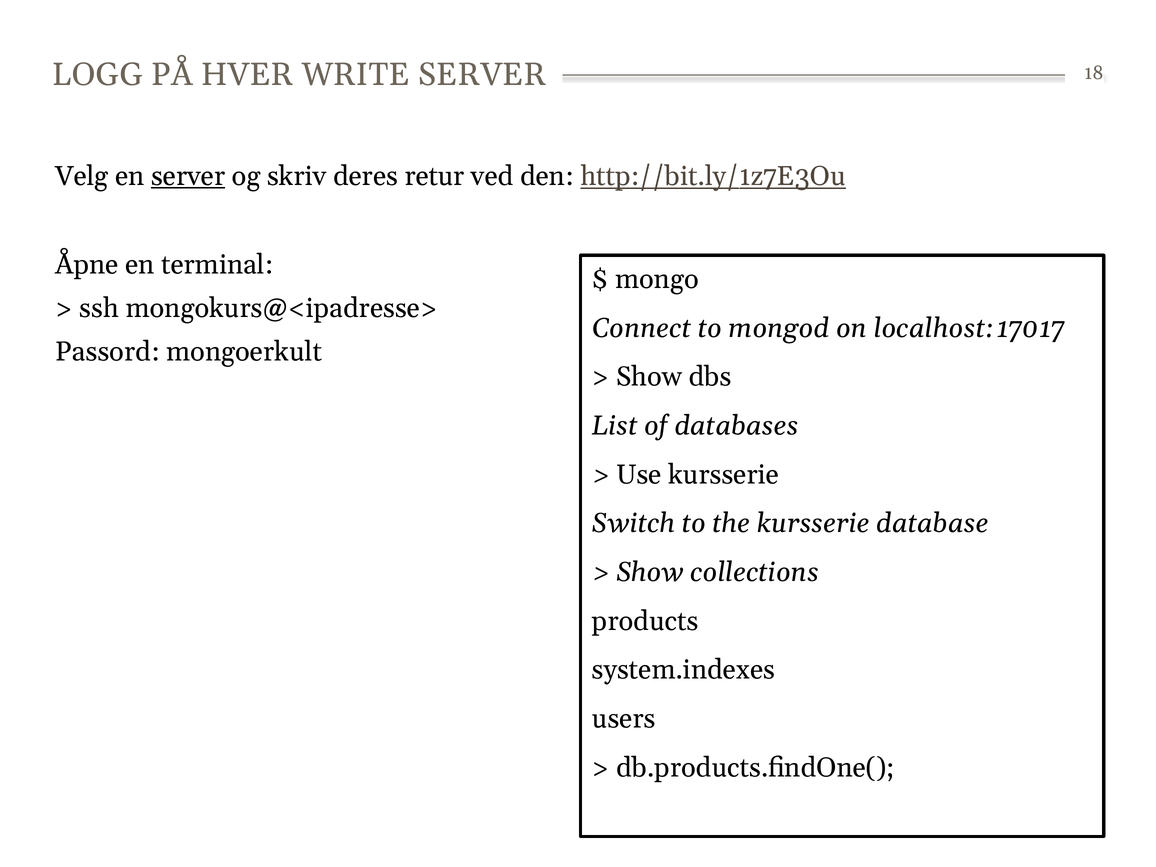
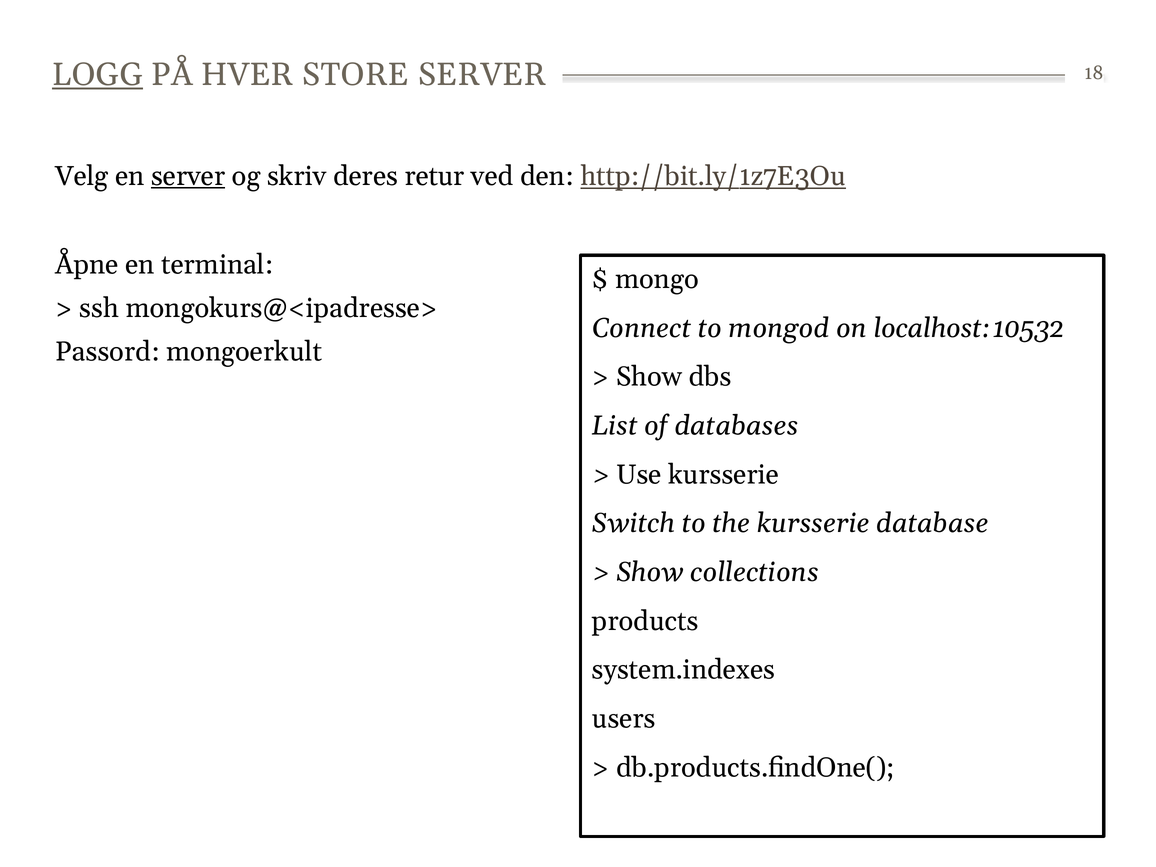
LOGG underline: none -> present
WRITE: WRITE -> STORE
localhost:17017: localhost:17017 -> localhost:10532
